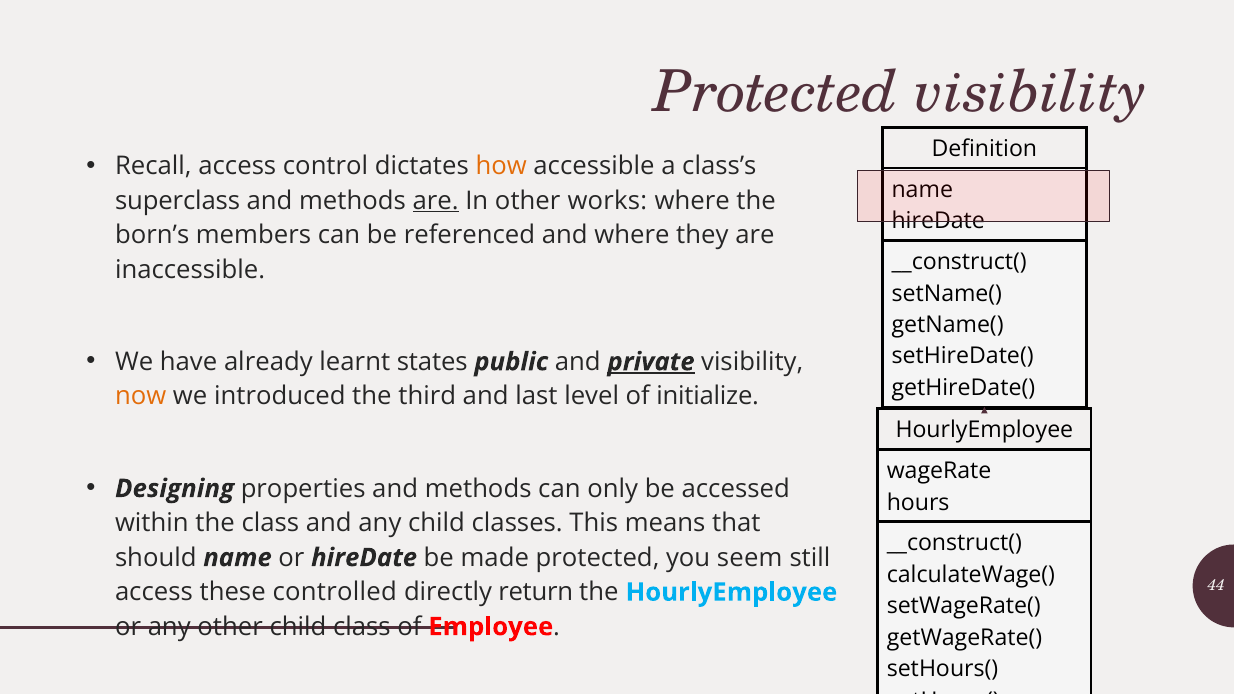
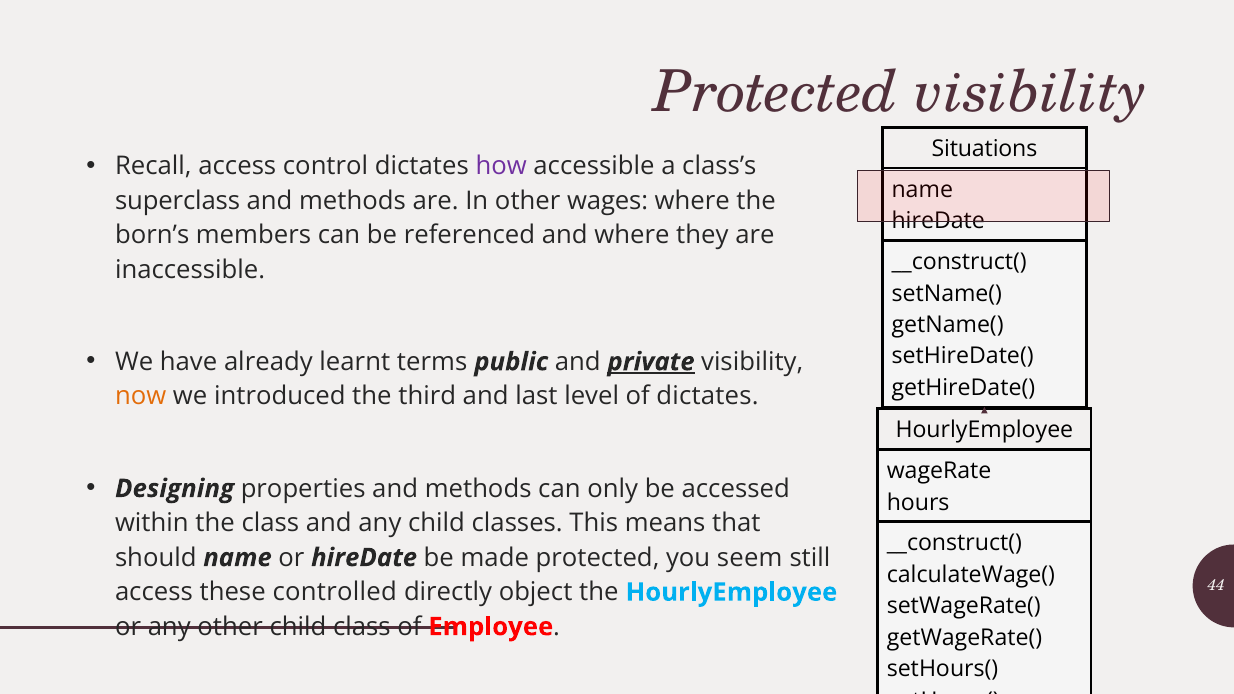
Definition: Definition -> Situations
how colour: orange -> purple
are at (436, 201) underline: present -> none
works: works -> wages
states: states -> terms
of initialize: initialize -> dictates
return: return -> object
